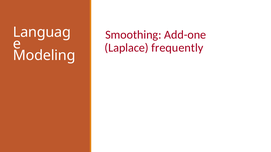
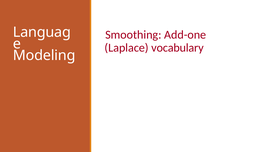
frequently: frequently -> vocabulary
